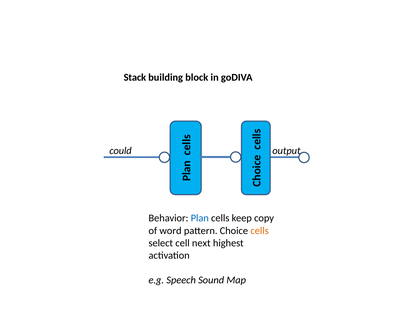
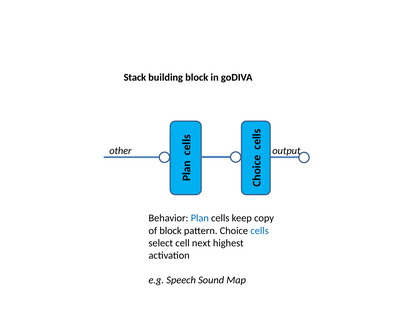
could: could -> other
of word: word -> block
cells at (260, 231) colour: orange -> blue
